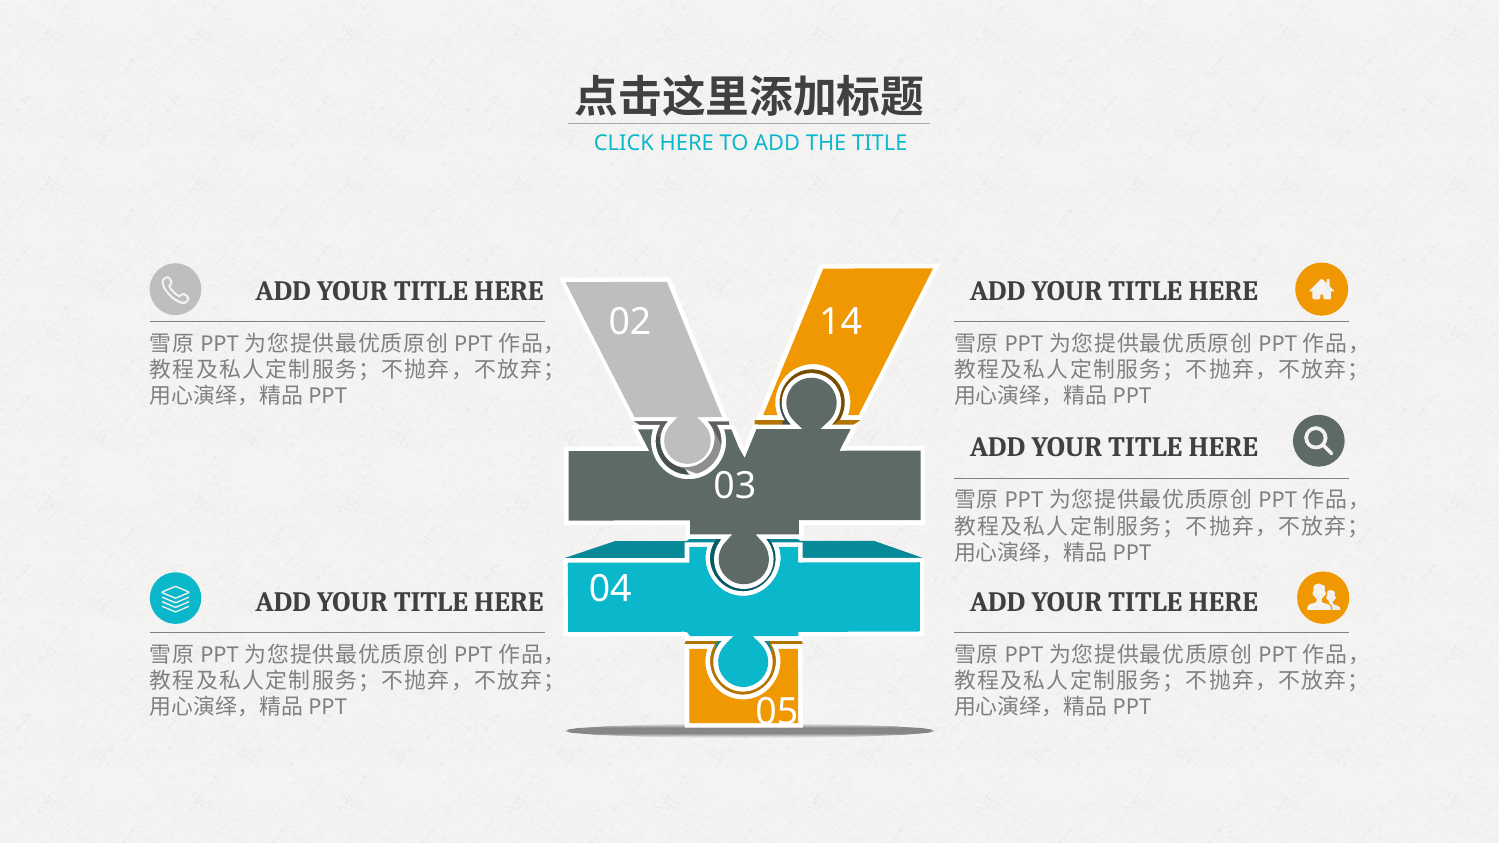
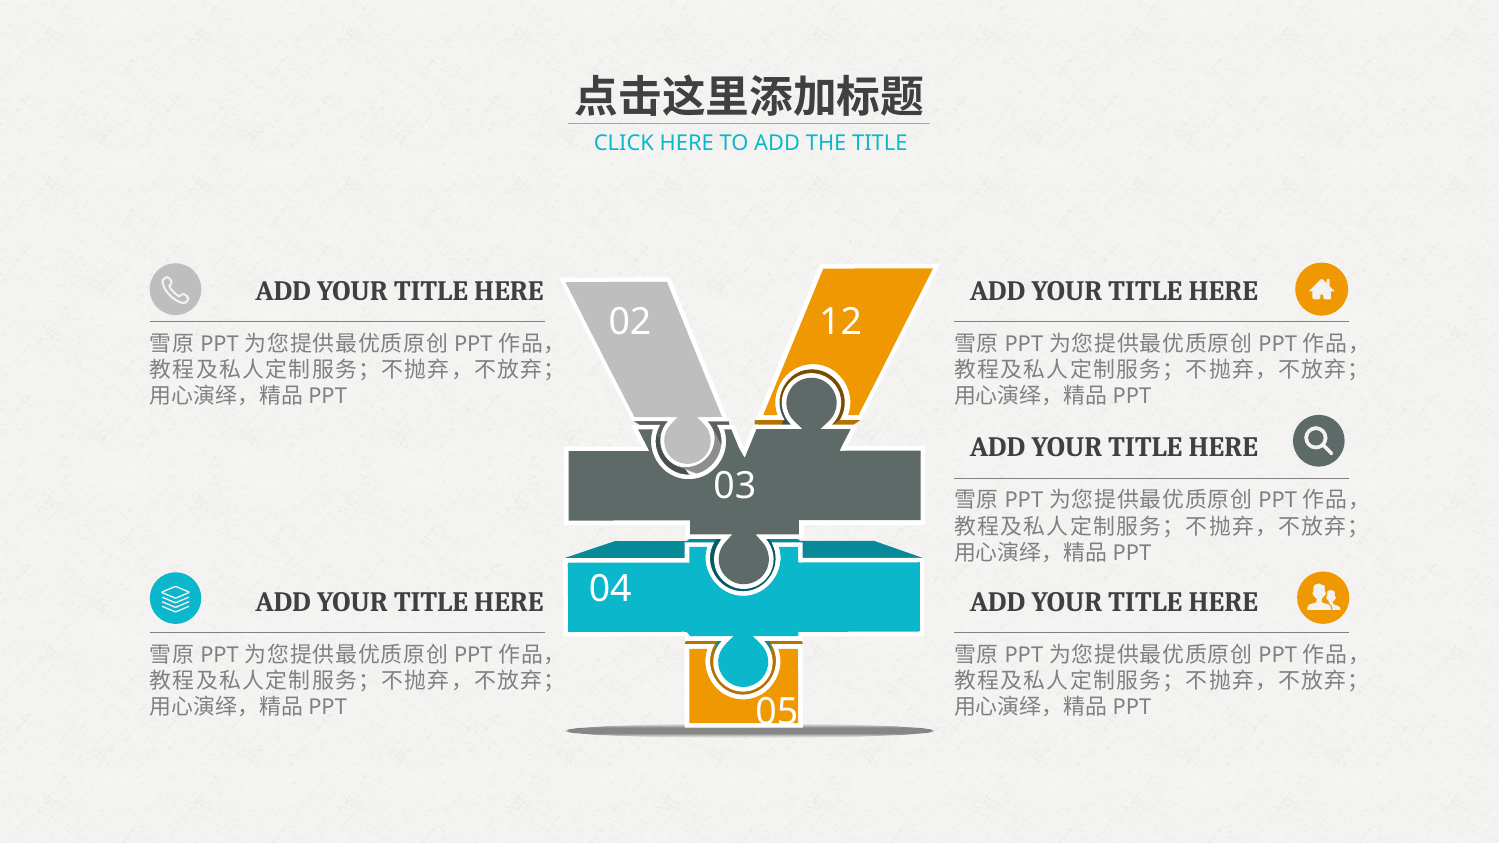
14: 14 -> 12
